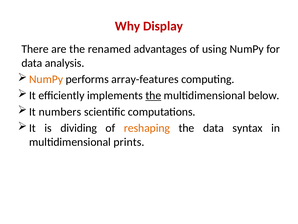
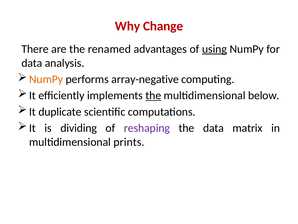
Display: Display -> Change
using underline: none -> present
array-features: array-features -> array-negative
numbers: numbers -> duplicate
reshaping colour: orange -> purple
syntax: syntax -> matrix
